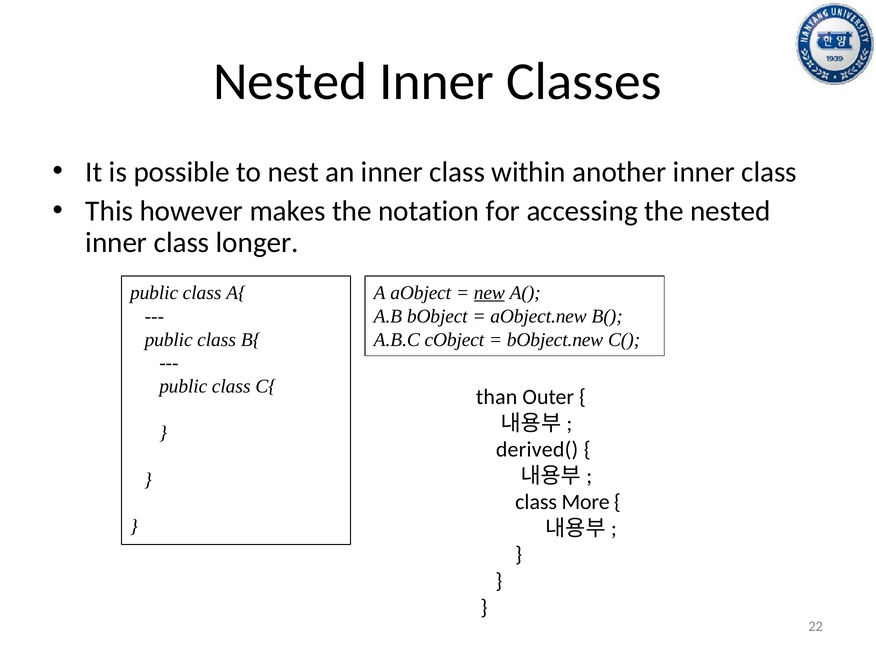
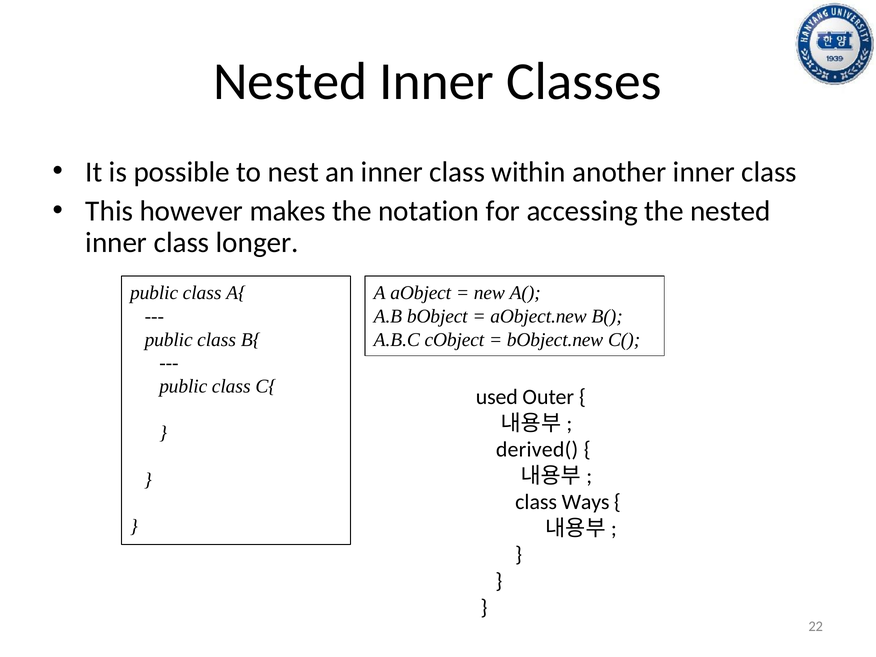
new underline: present -> none
than: than -> used
More: More -> Ways
